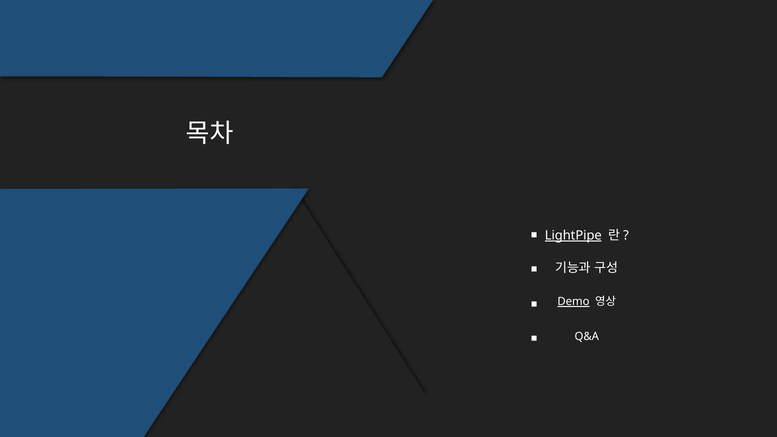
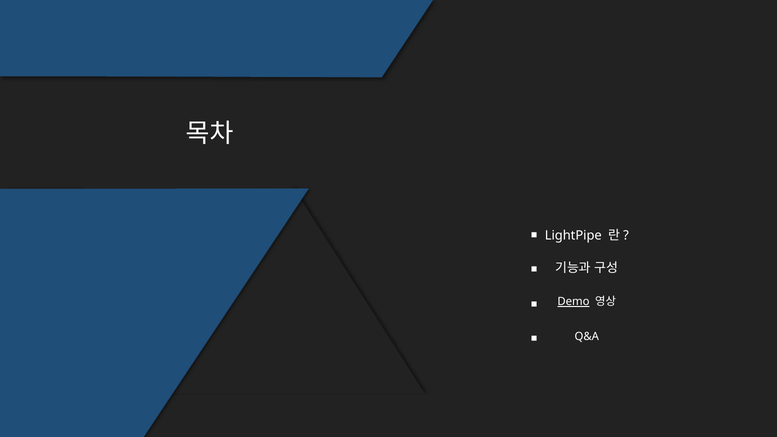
LightPipe underline: present -> none
